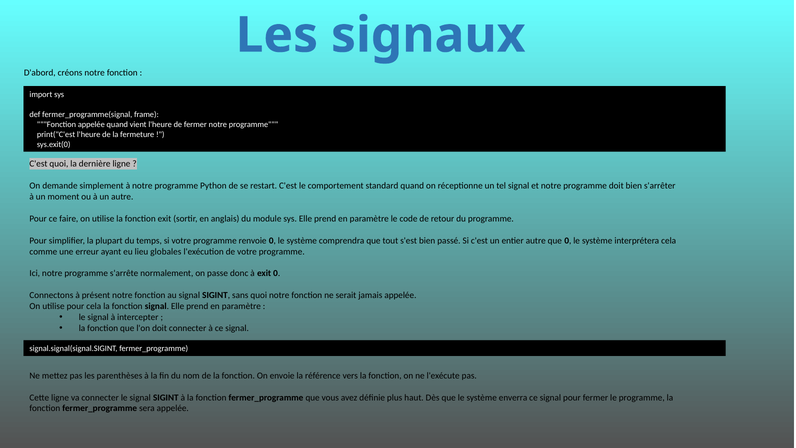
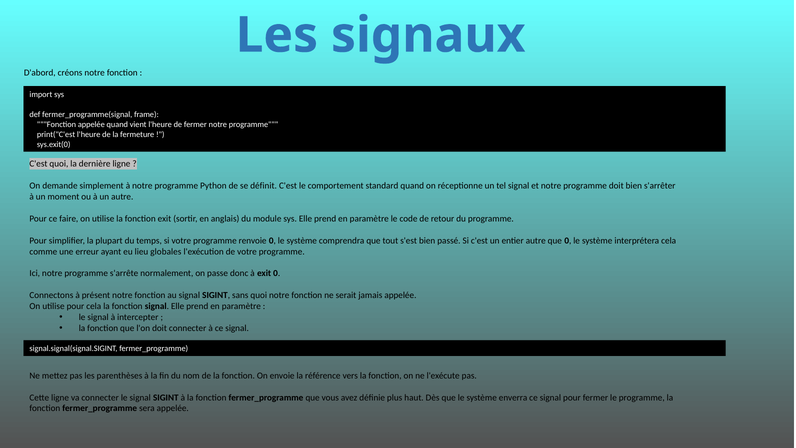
restart: restart -> définit
